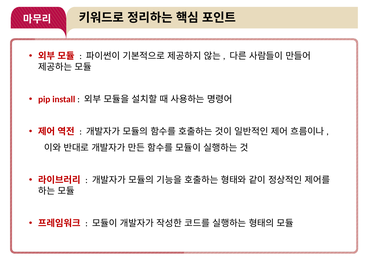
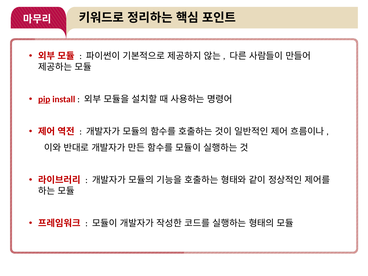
pip underline: none -> present
